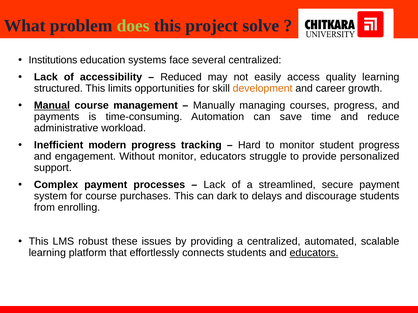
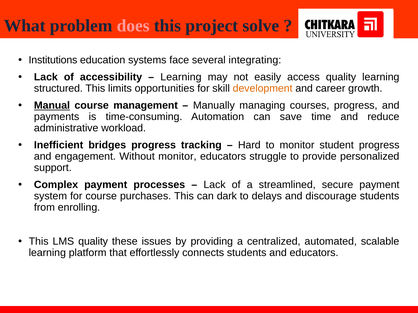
does colour: light green -> pink
several centralized: centralized -> integrating
Reduced at (181, 77): Reduced -> Learning
modern: modern -> bridges
LMS robust: robust -> quality
educators at (314, 253) underline: present -> none
